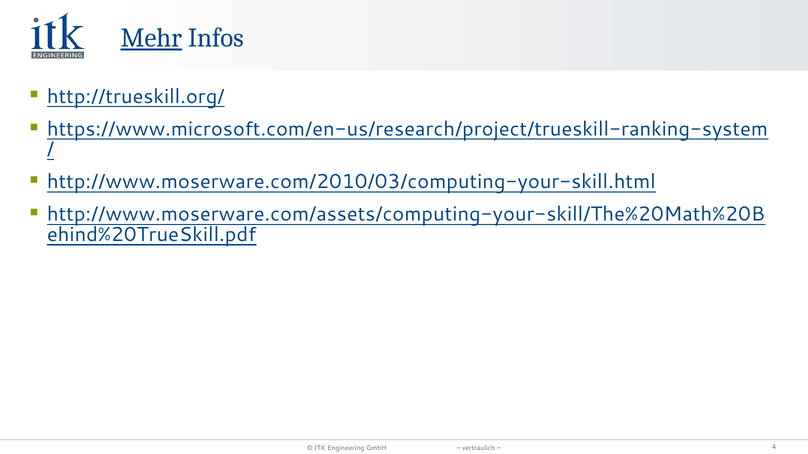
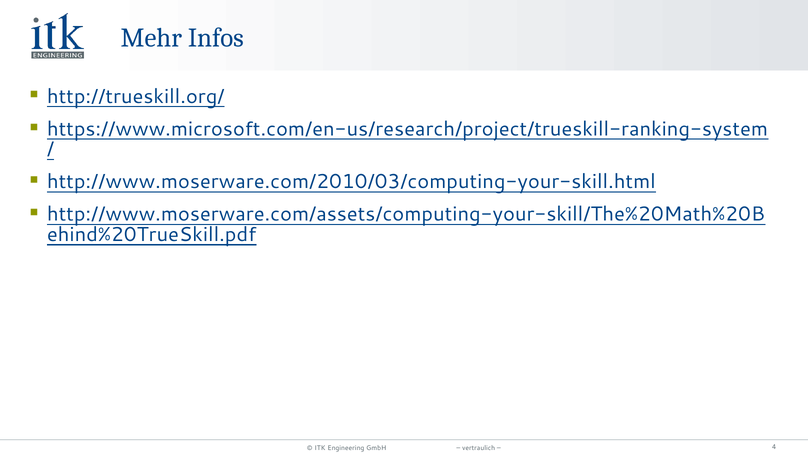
Mehr underline: present -> none
